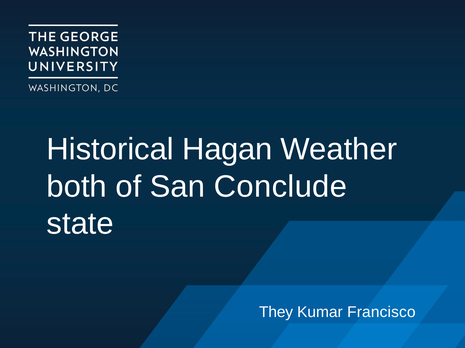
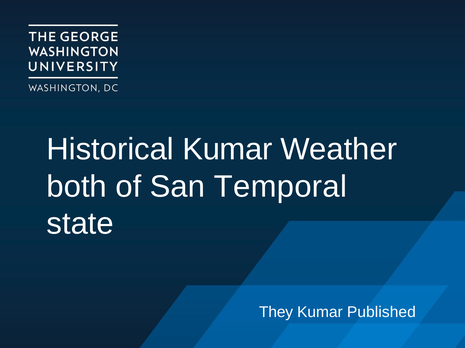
Historical Hagan: Hagan -> Kumar
Conclude: Conclude -> Temporal
Francisco: Francisco -> Published
